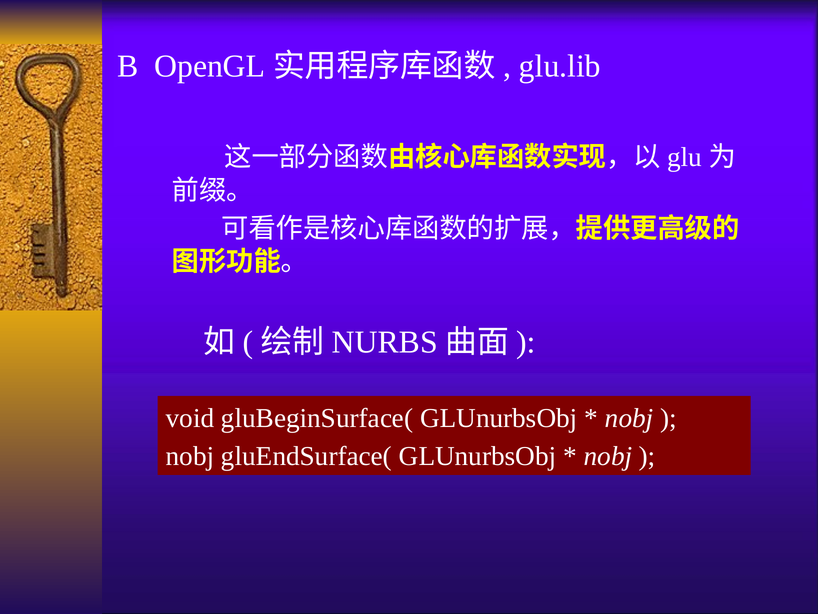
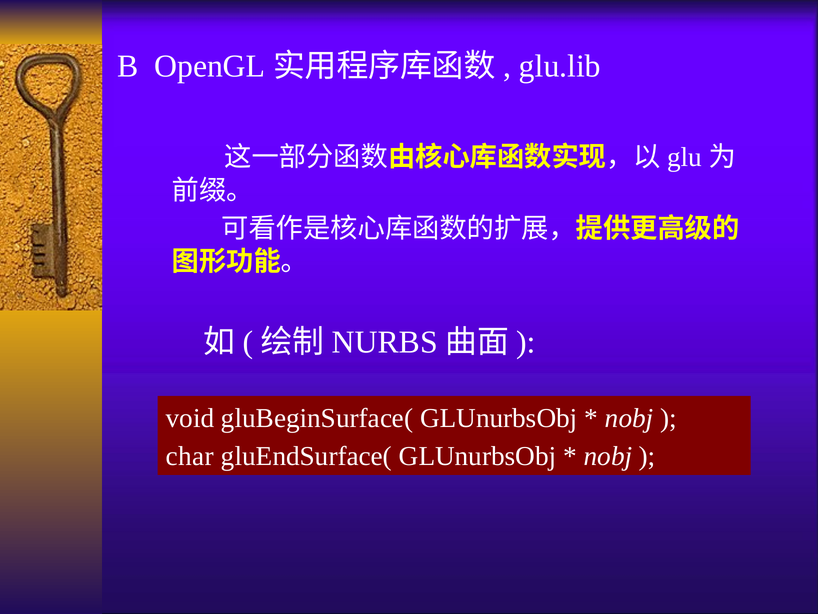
nobj at (190, 456): nobj -> char
